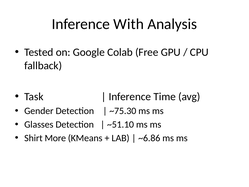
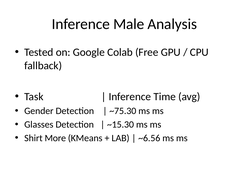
With: With -> Male
~51.10: ~51.10 -> ~15.30
~6.86: ~6.86 -> ~6.56
